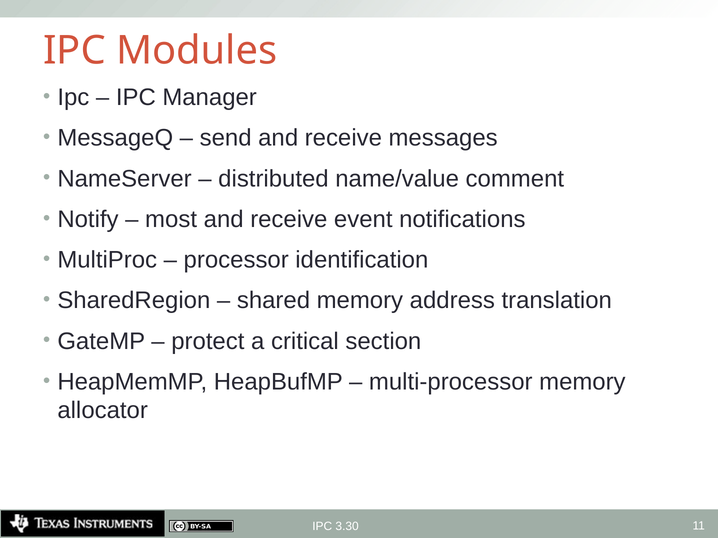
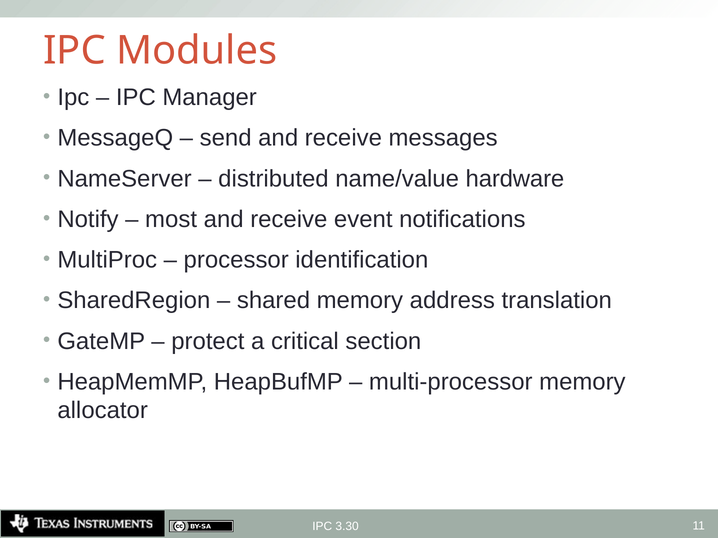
comment: comment -> hardware
